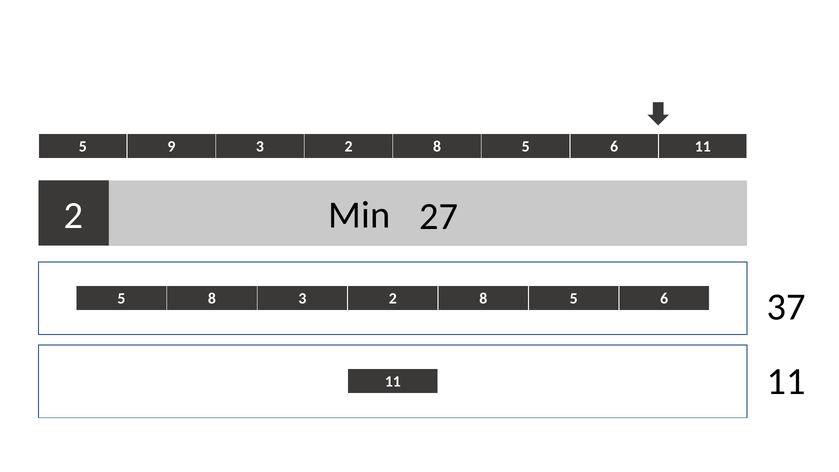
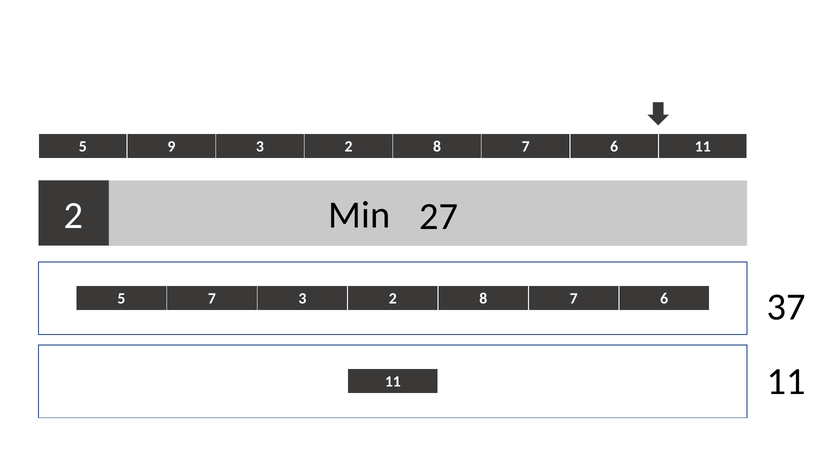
5 at (526, 146): 5 -> 7
5 8: 8 -> 7
5 at (574, 298): 5 -> 7
